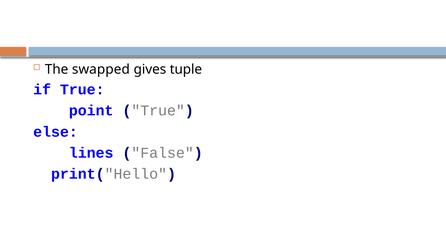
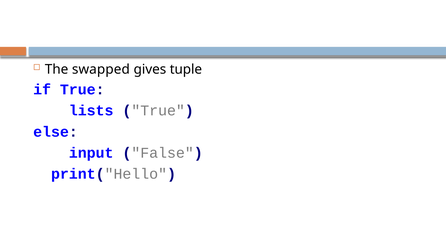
point: point -> lists
lines: lines -> input
